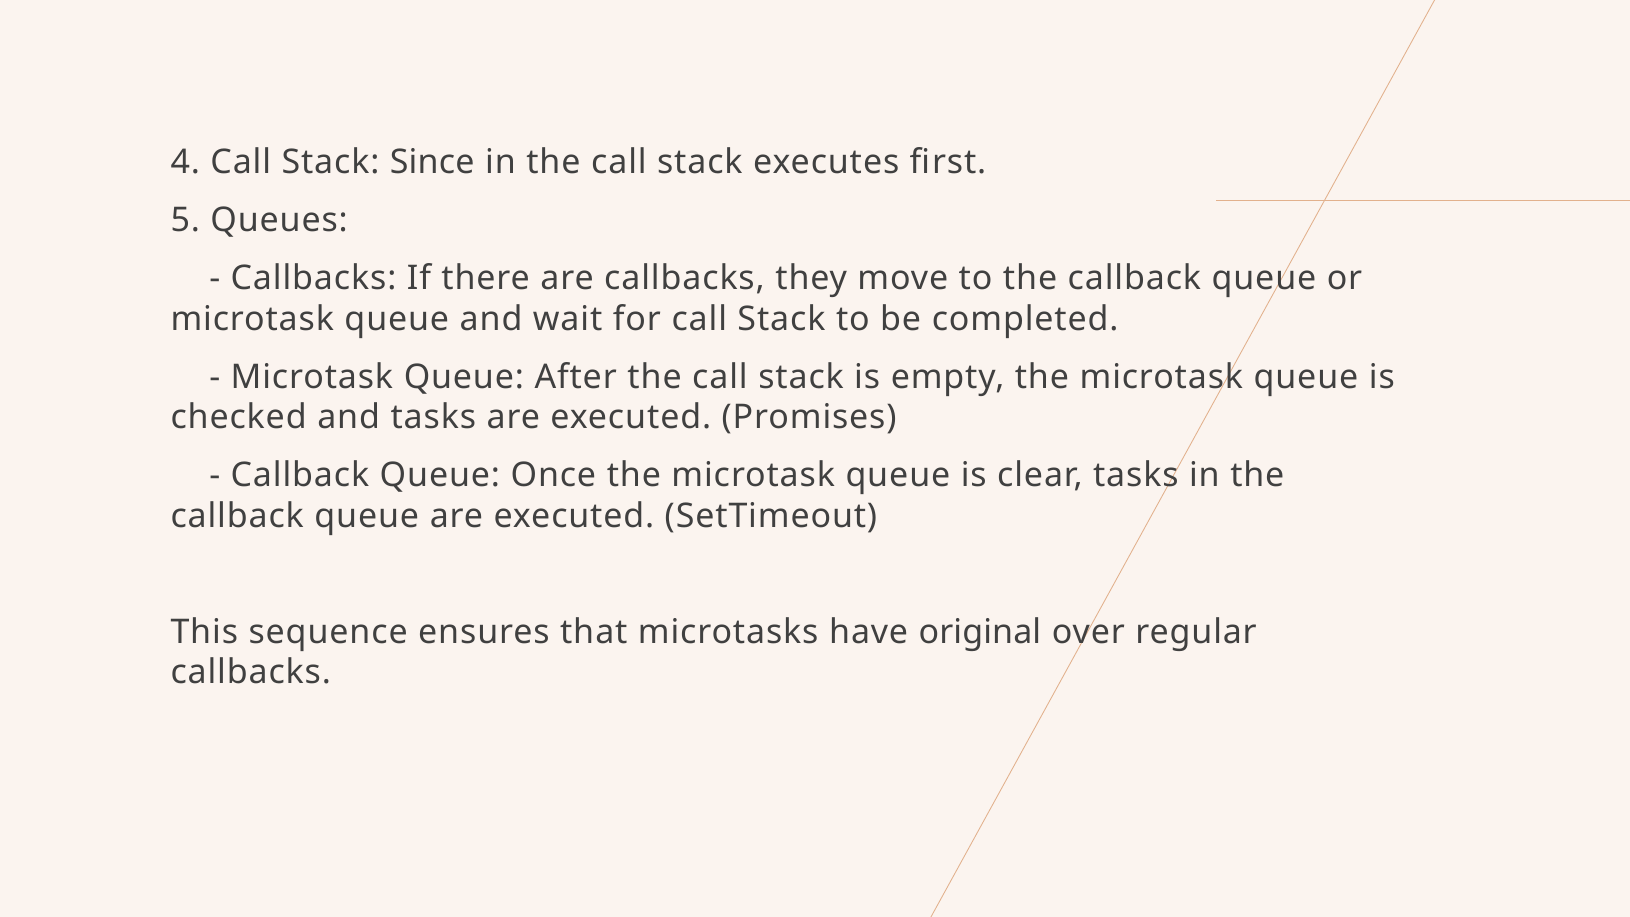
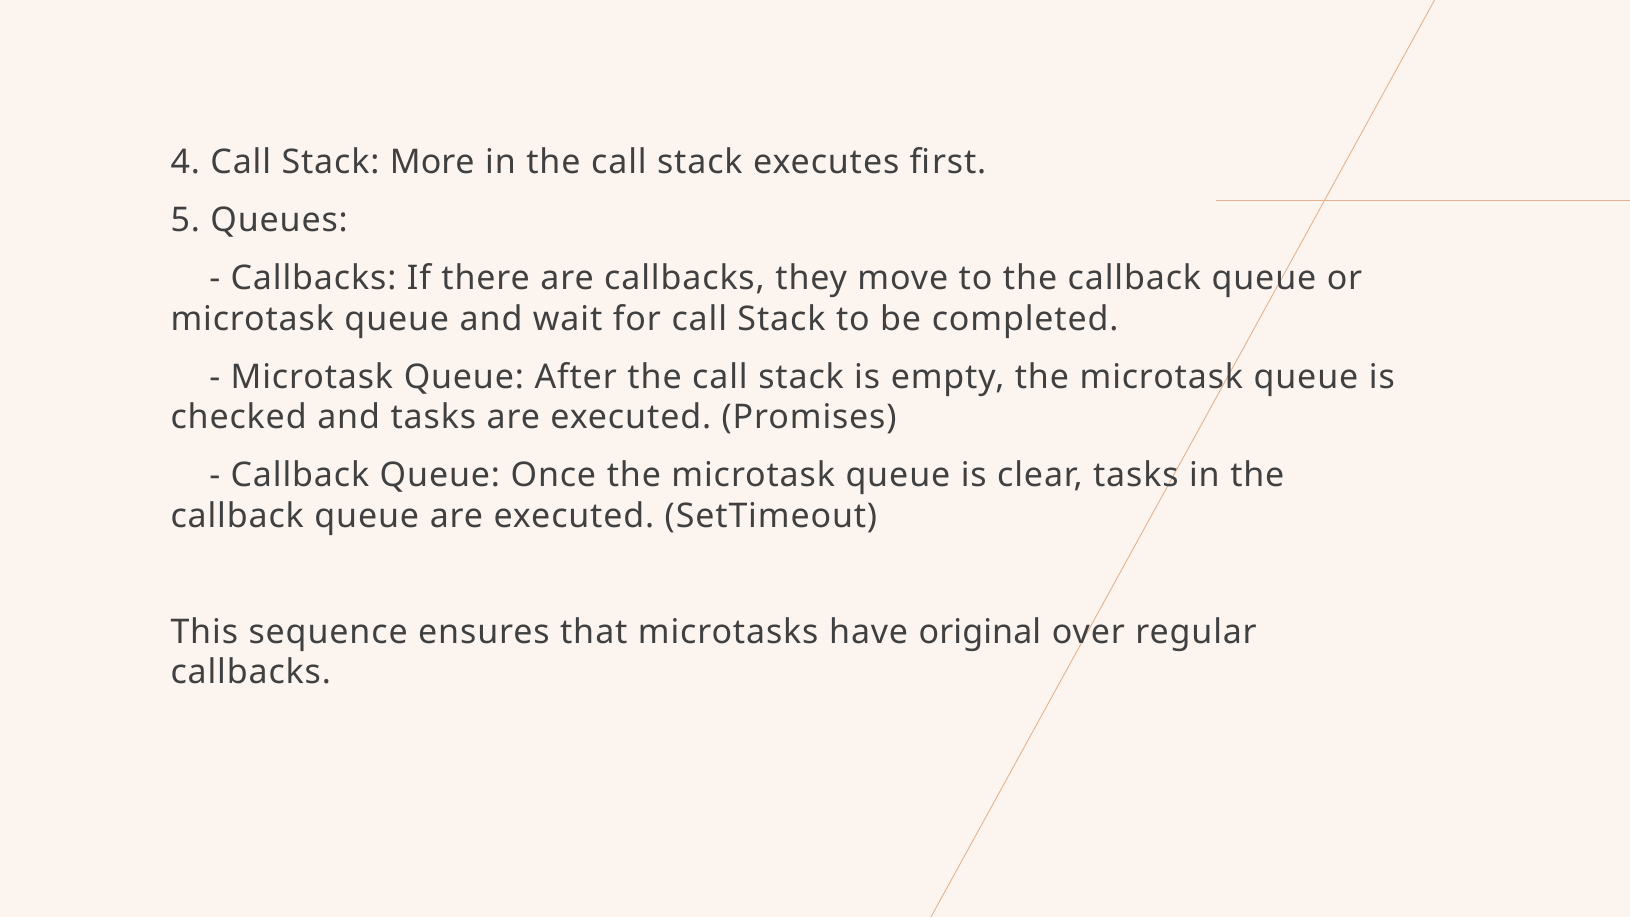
Since: Since -> More
